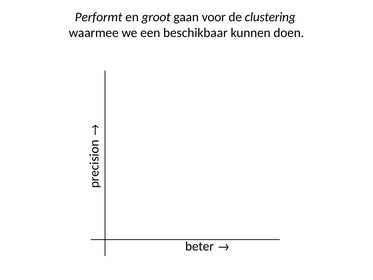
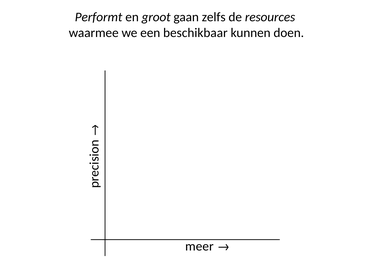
voor: voor -> zelfs
clustering: clustering -> resources
beter: beter -> meer
